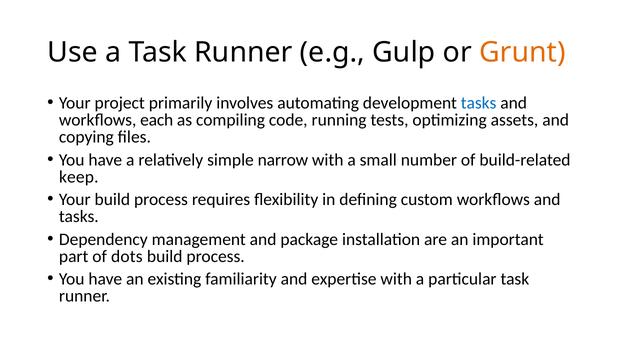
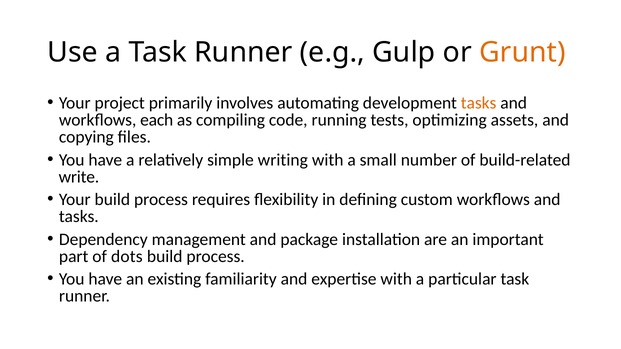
tasks at (479, 103) colour: blue -> orange
narrow: narrow -> writing
keep: keep -> write
